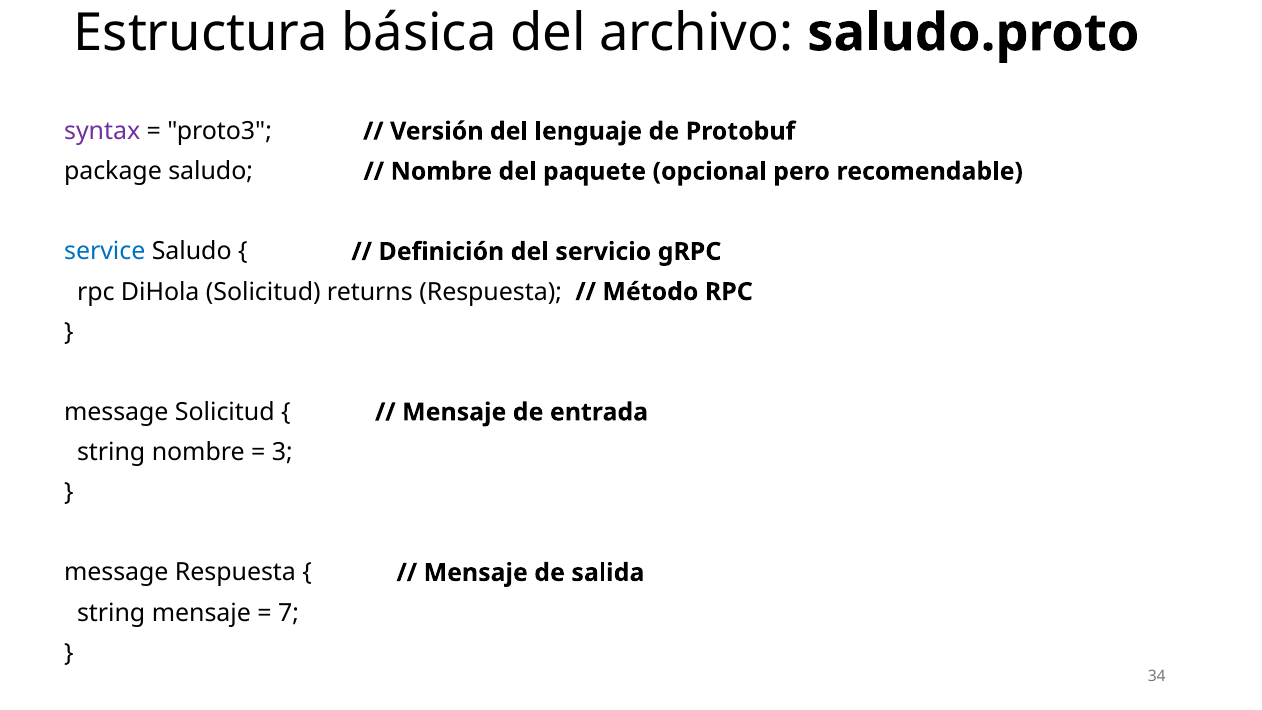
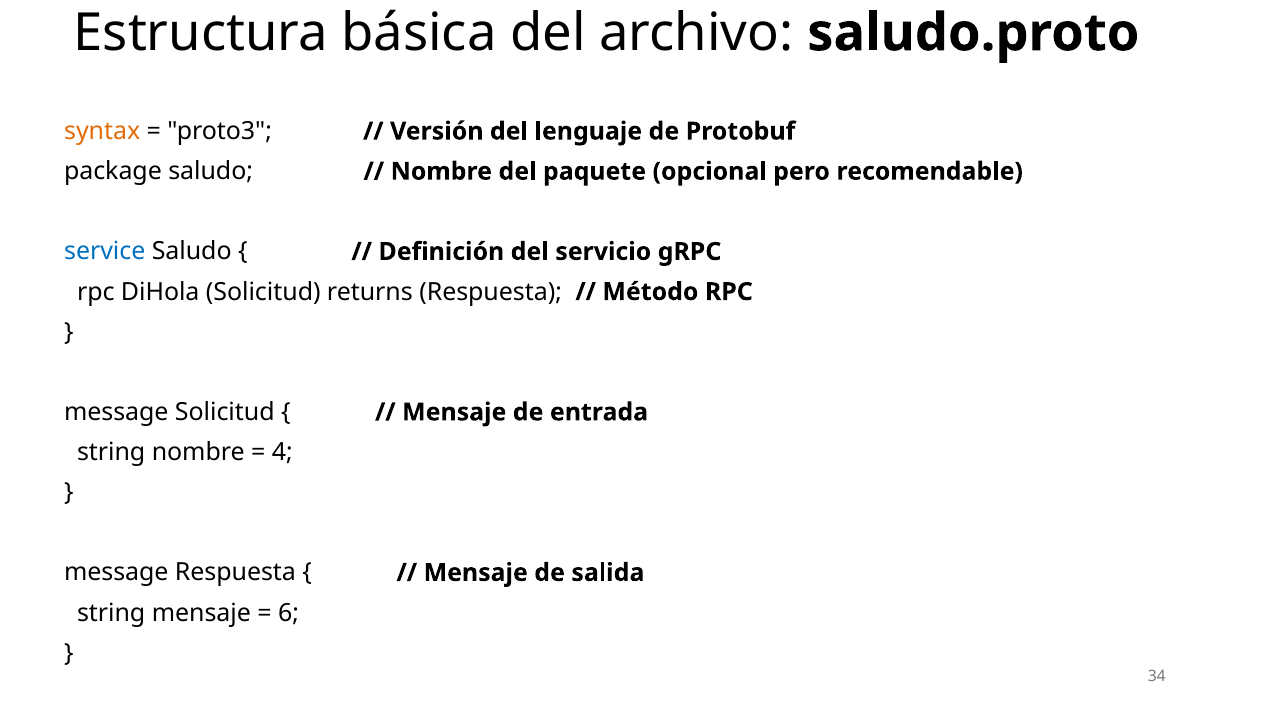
syntax colour: purple -> orange
3: 3 -> 4
7: 7 -> 6
